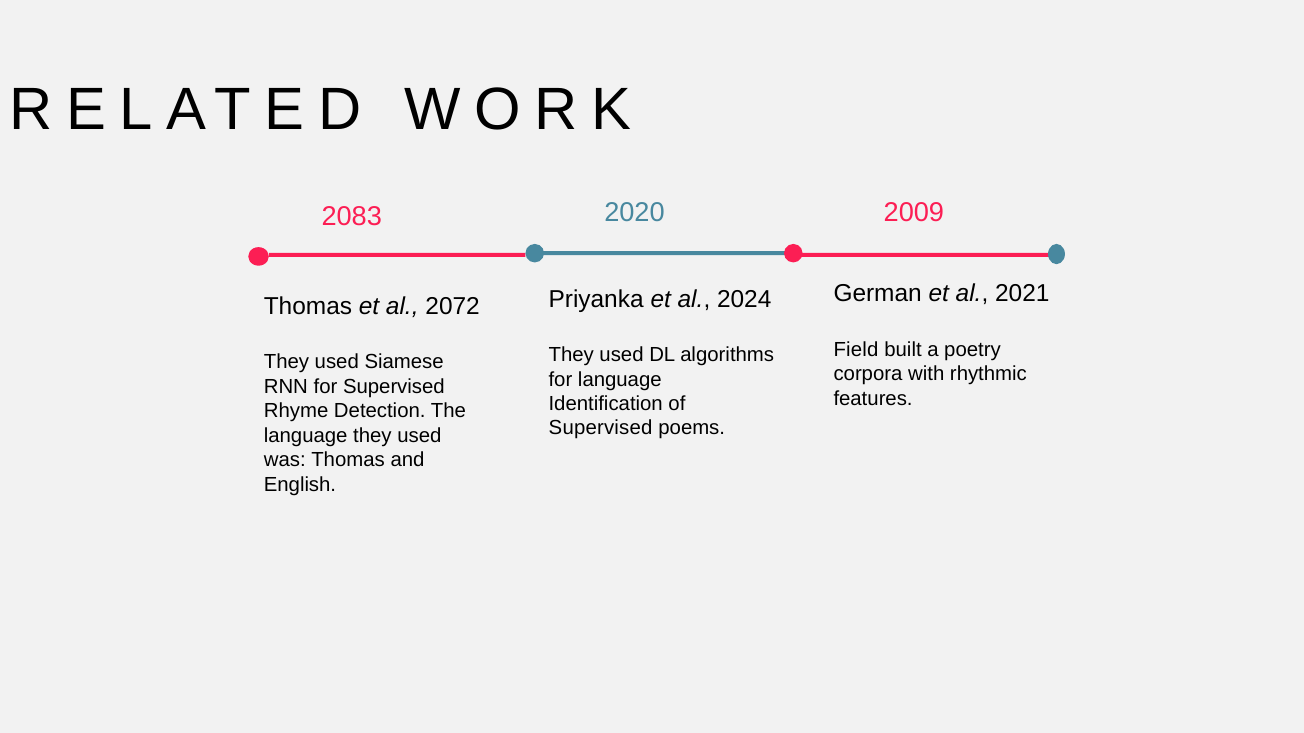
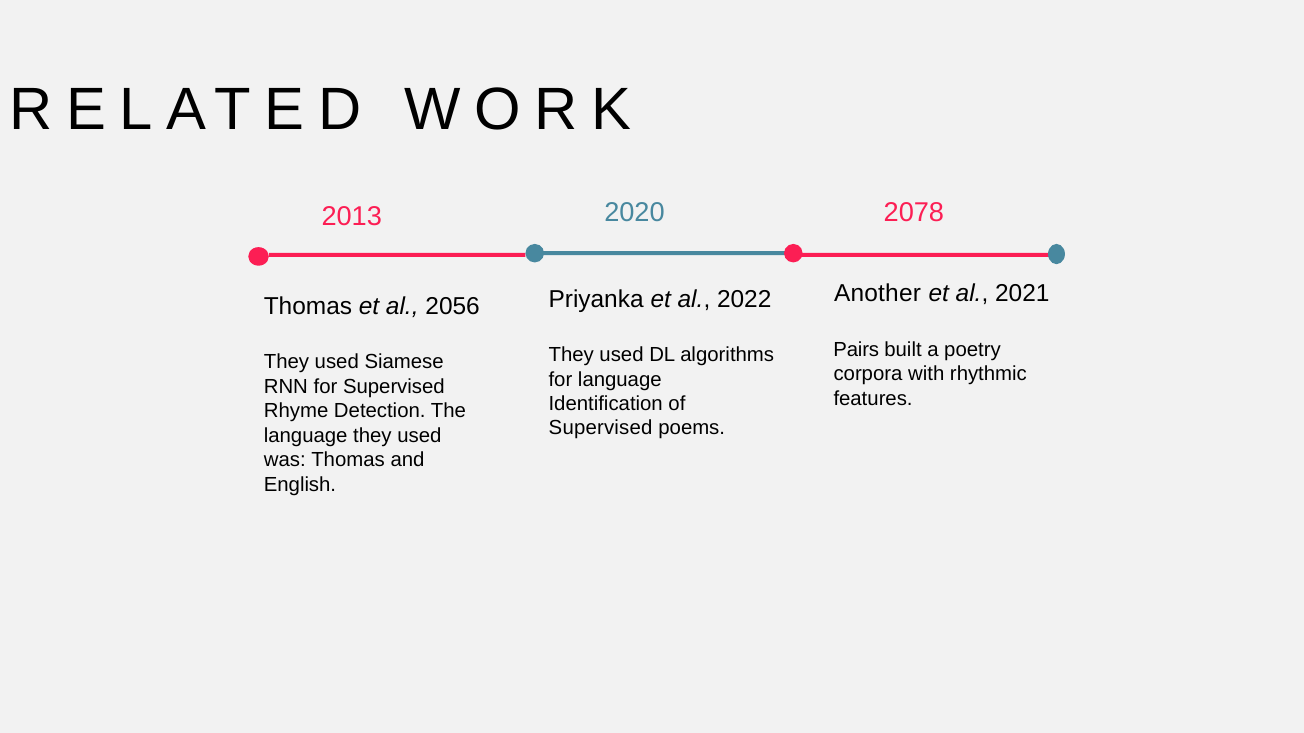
2083: 2083 -> 2013
2009: 2009 -> 2078
German: German -> Another
2024: 2024 -> 2022
2072: 2072 -> 2056
Field: Field -> Pairs
